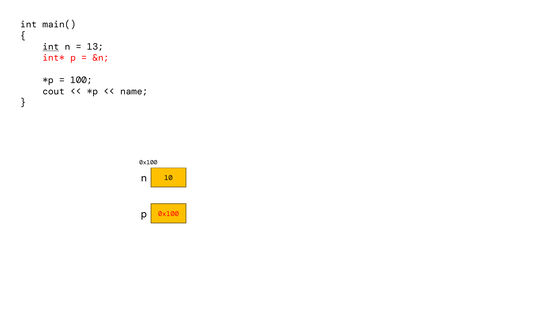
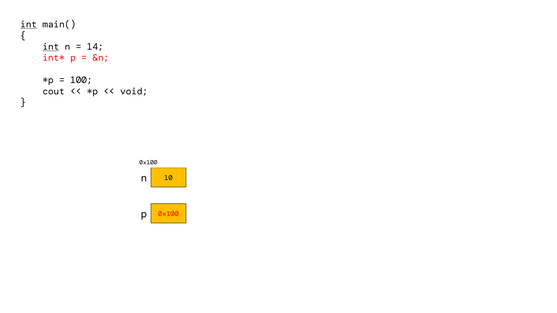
int at (29, 25) underline: none -> present
13: 13 -> 14
name: name -> void
